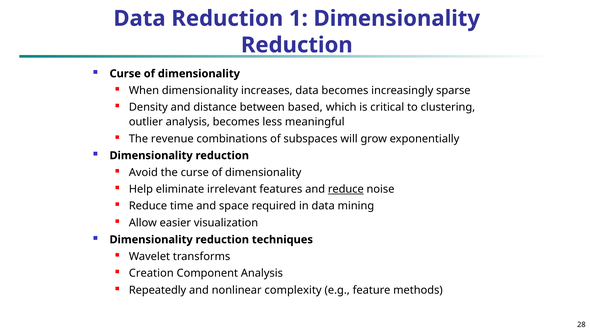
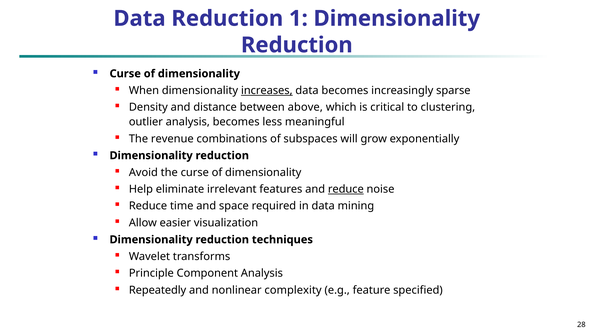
increases underline: none -> present
based: based -> above
Creation: Creation -> Principle
methods: methods -> specified
